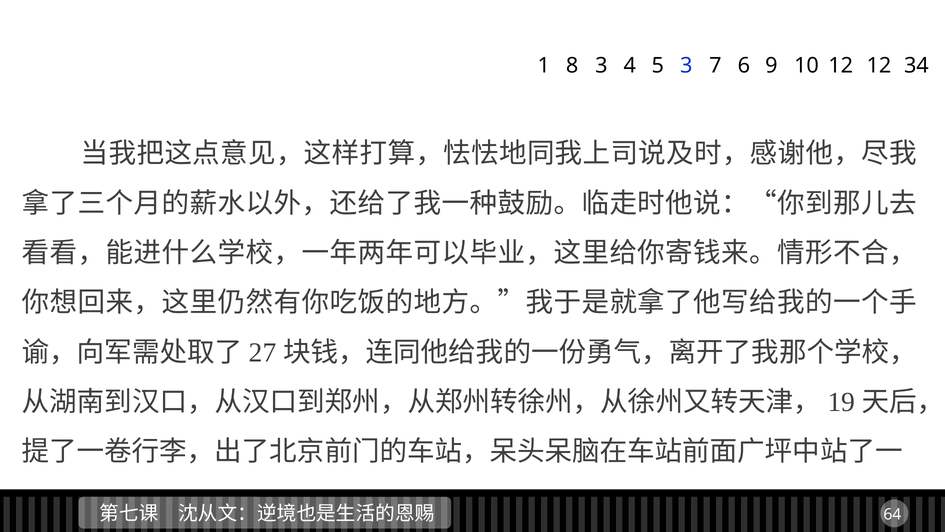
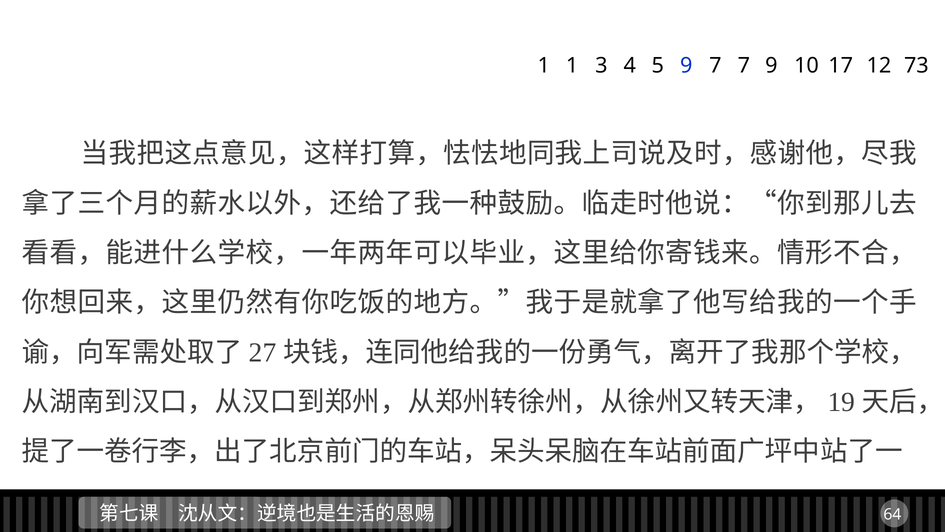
1 8: 8 -> 1
5 3: 3 -> 9
7 6: 6 -> 7
10 12: 12 -> 17
34: 34 -> 73
